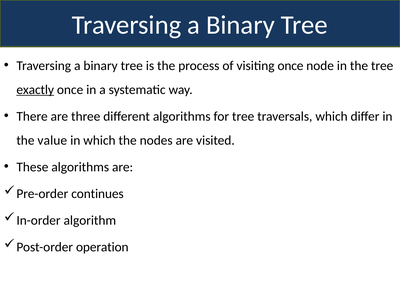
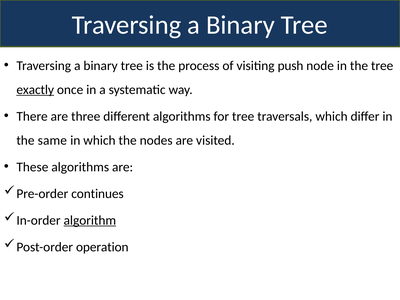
visiting once: once -> push
value: value -> same
algorithm underline: none -> present
